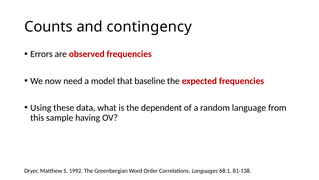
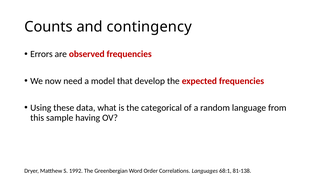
baseline: baseline -> develop
dependent: dependent -> categorical
